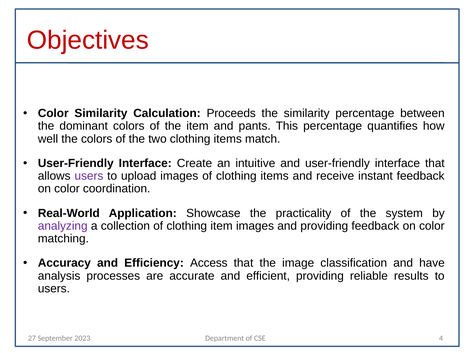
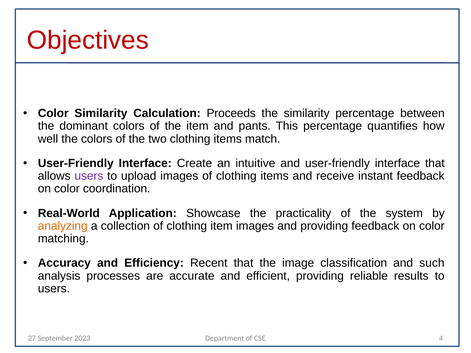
analyzing colour: purple -> orange
Access: Access -> Recent
have: have -> such
